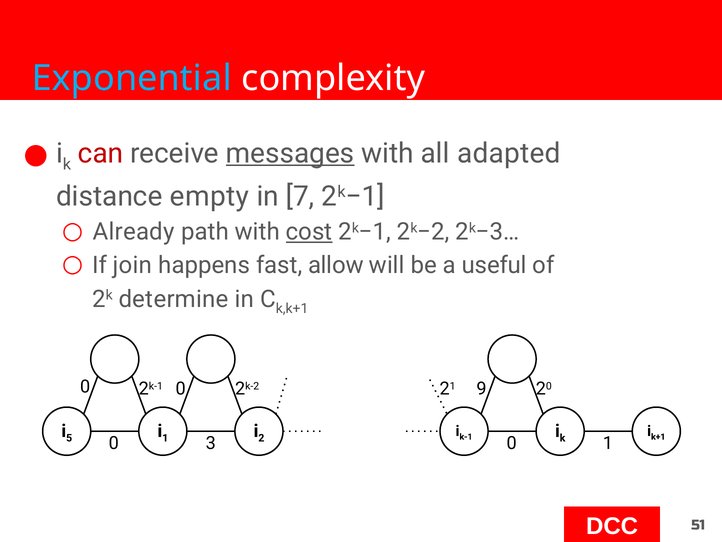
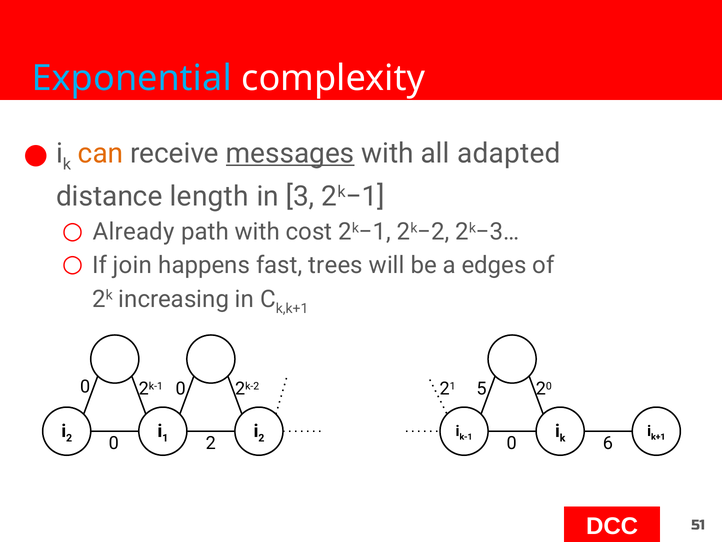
can colour: red -> orange
empty: empty -> length
7: 7 -> 3
cost underline: present -> none
allow: allow -> trees
useful: useful -> edges
determine: determine -> increasing
9: 9 -> 5
5 at (69, 438): 5 -> 2
0 3: 3 -> 2
0 1: 1 -> 6
